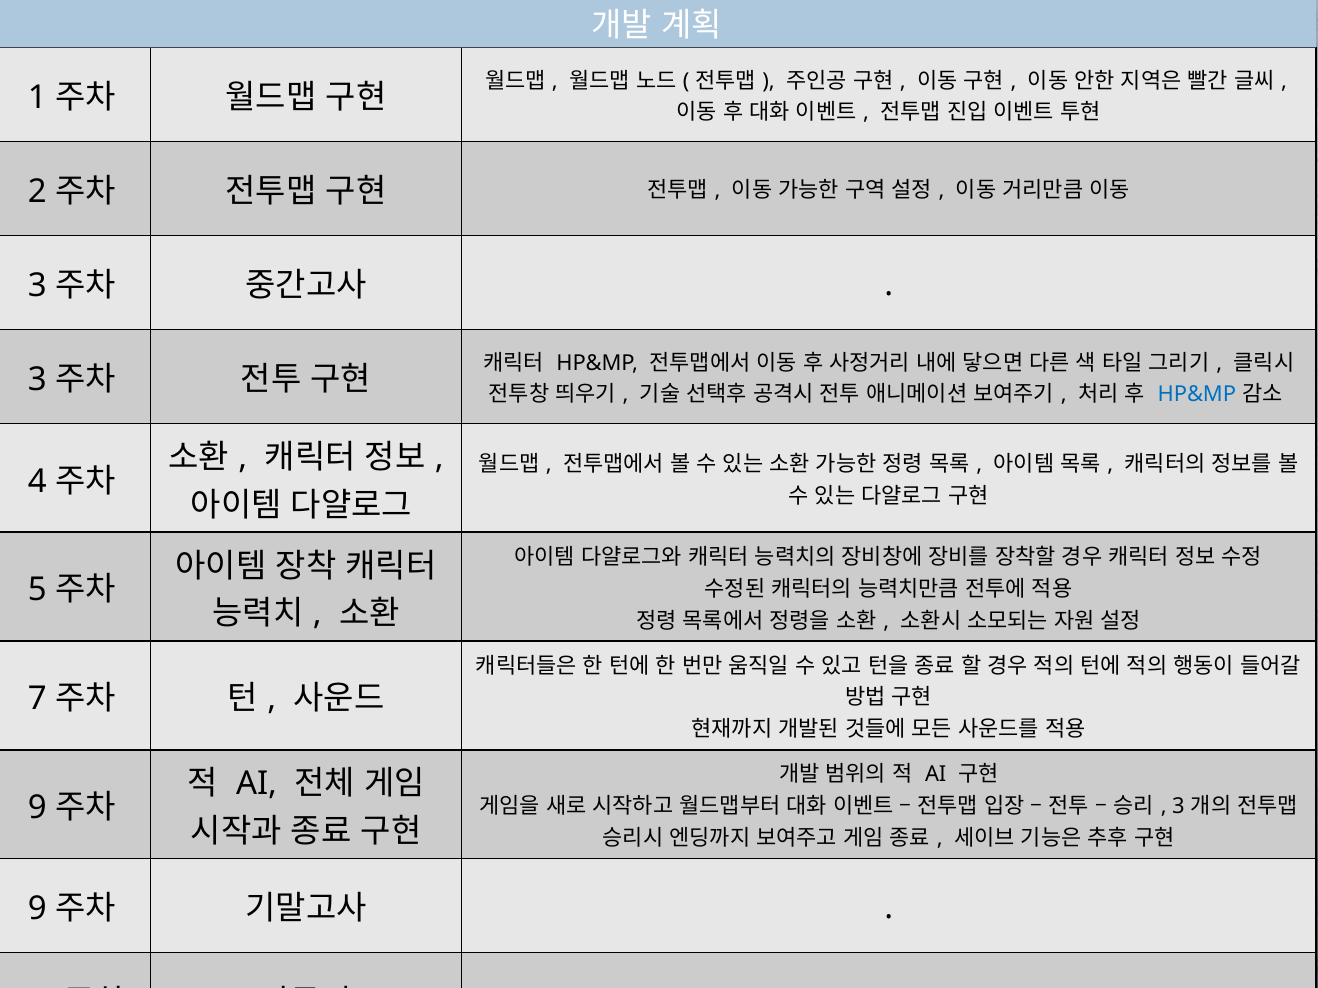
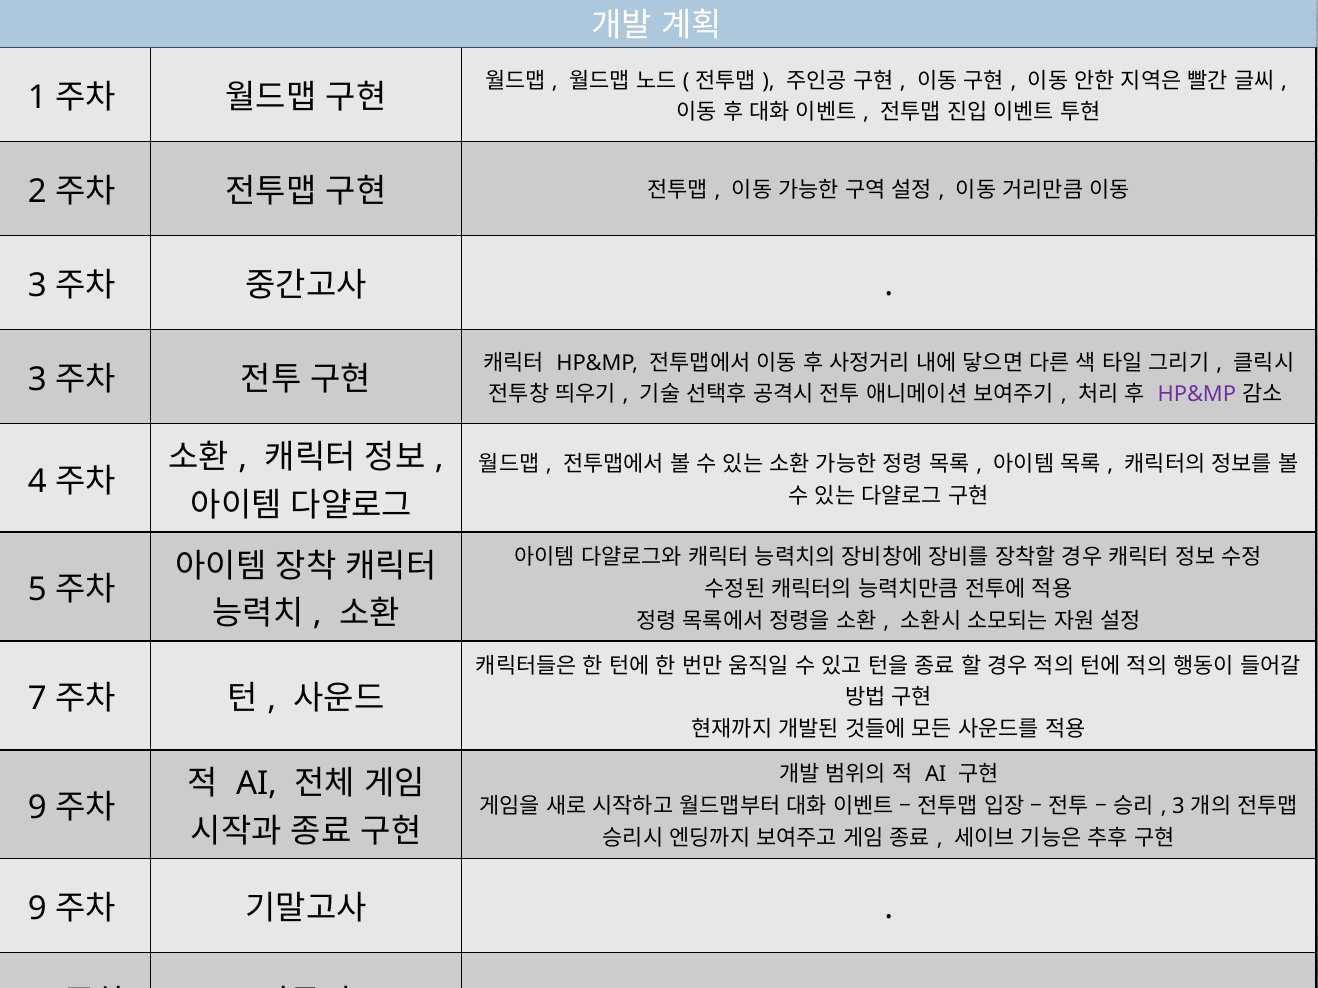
HP&MP at (1197, 395) colour: blue -> purple
